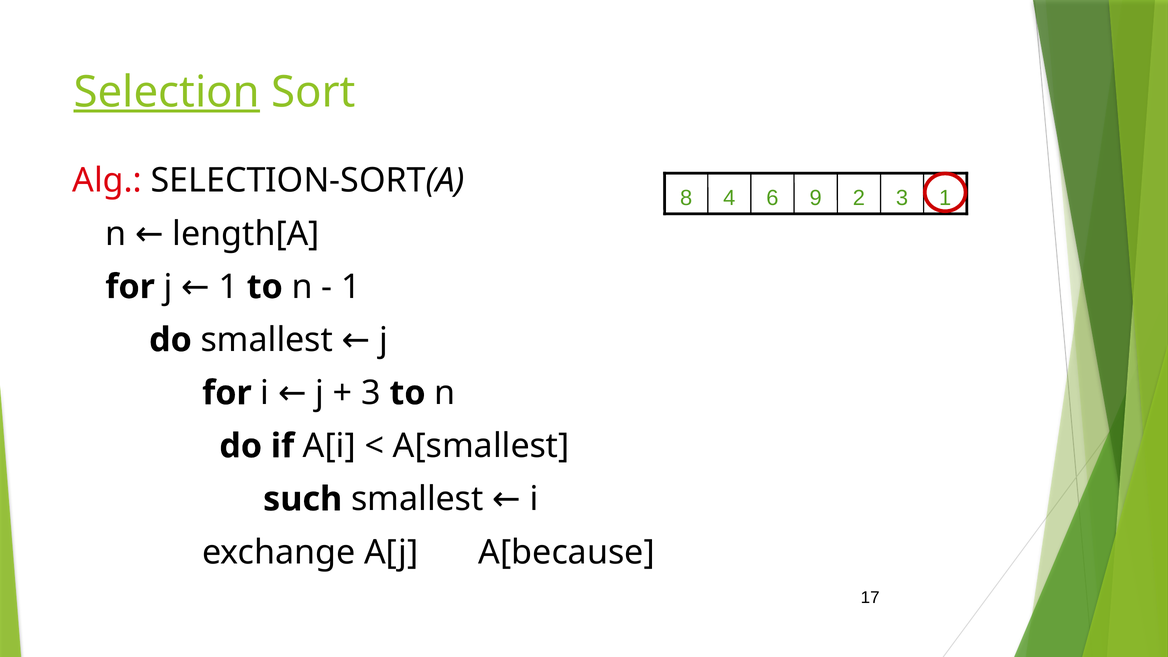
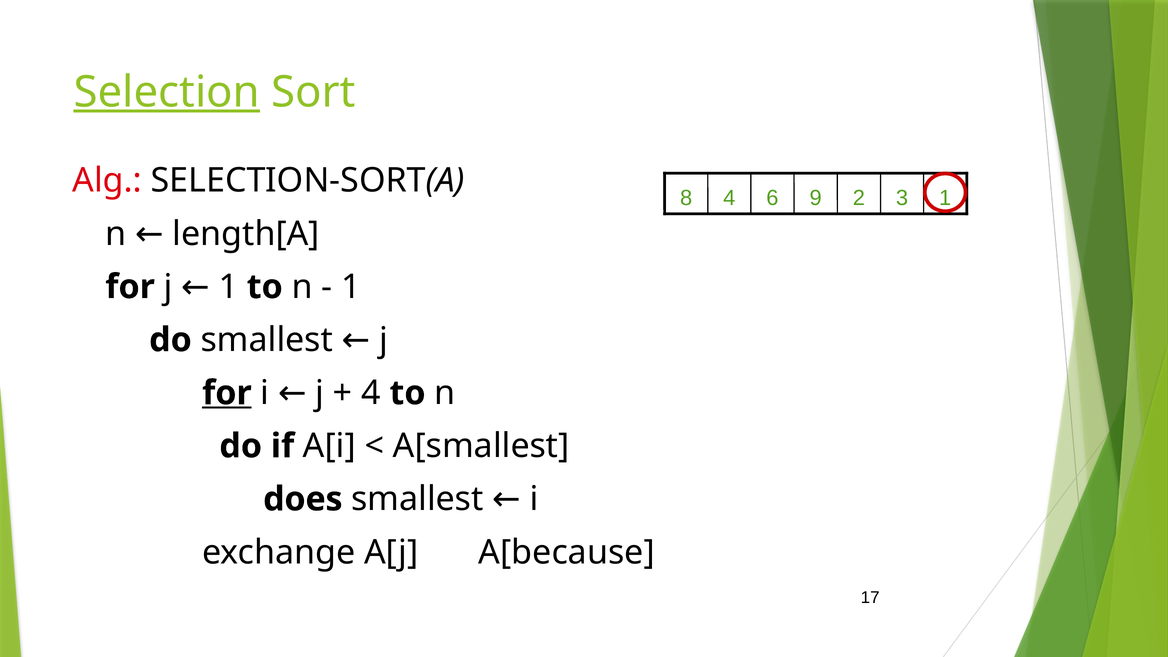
for at (227, 393) underline: none -> present
3 at (371, 393): 3 -> 4
such: such -> does
